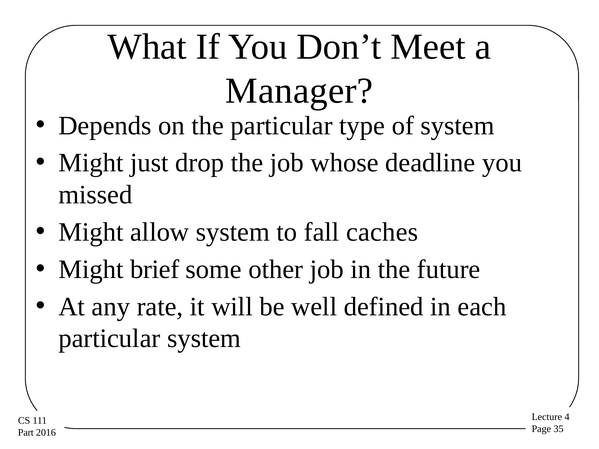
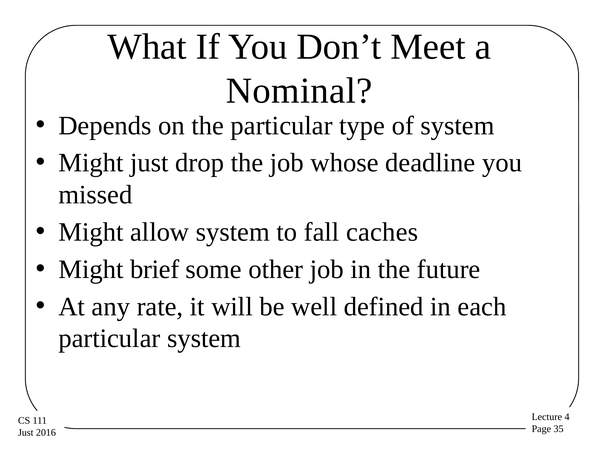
Manager: Manager -> Nominal
Part at (26, 433): Part -> Just
